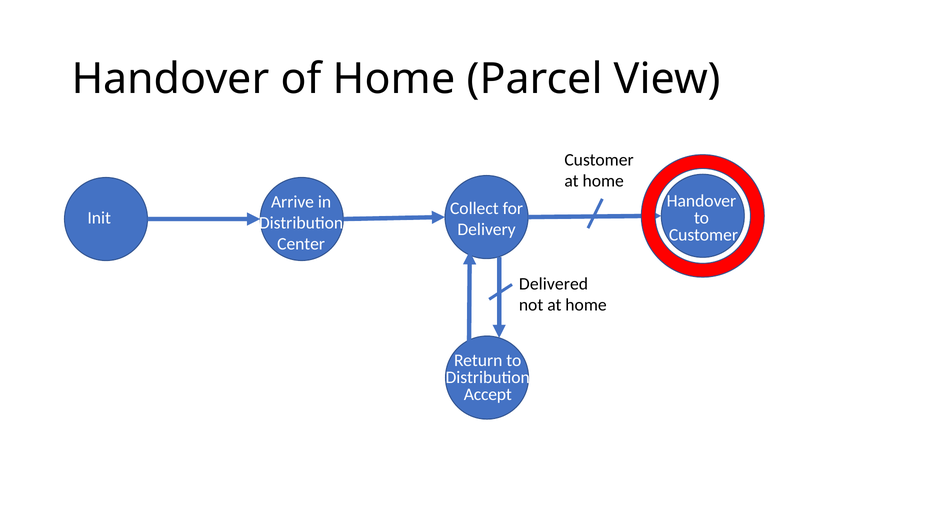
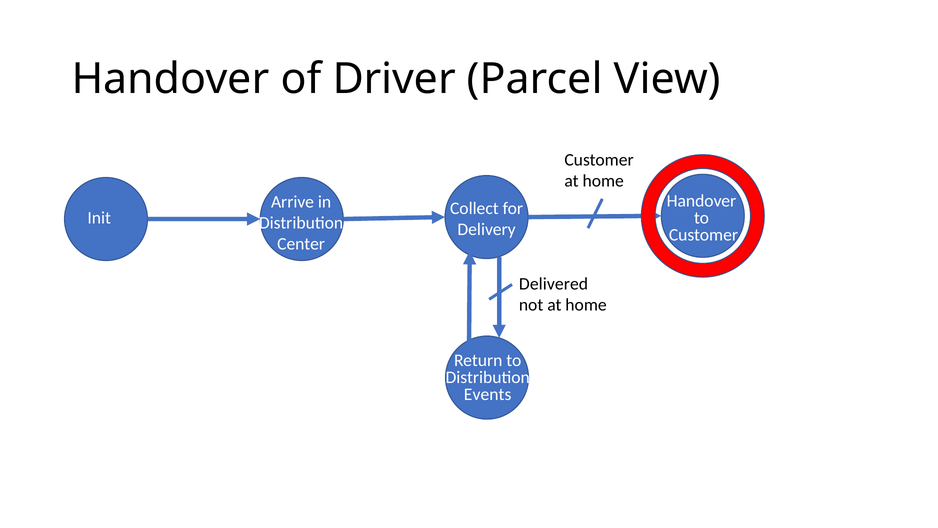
of Home: Home -> Driver
Accept: Accept -> Events
